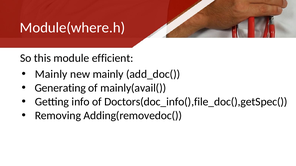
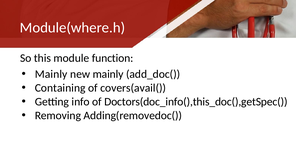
efficient: efficient -> function
Generating: Generating -> Containing
mainly(avail(: mainly(avail( -> covers(avail(
Doctors(doc_info(),file_doc(),getSpec(: Doctors(doc_info(),file_doc(),getSpec( -> Doctors(doc_info(),this_doc(),getSpec(
